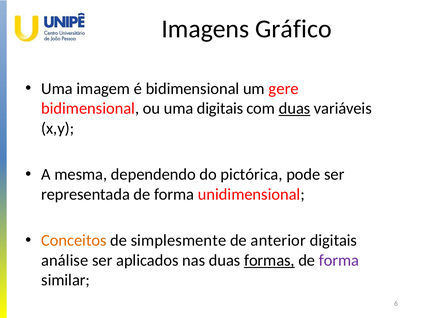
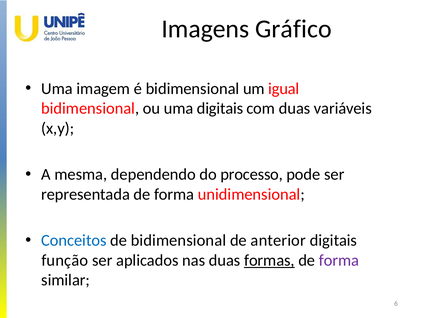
gere: gere -> igual
duas at (295, 108) underline: present -> none
pictórica: pictórica -> processo
Conceitos colour: orange -> blue
de simplesmente: simplesmente -> bidimensional
análise: análise -> função
